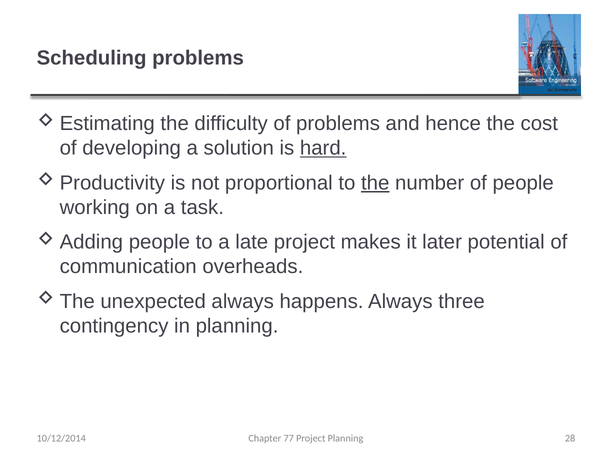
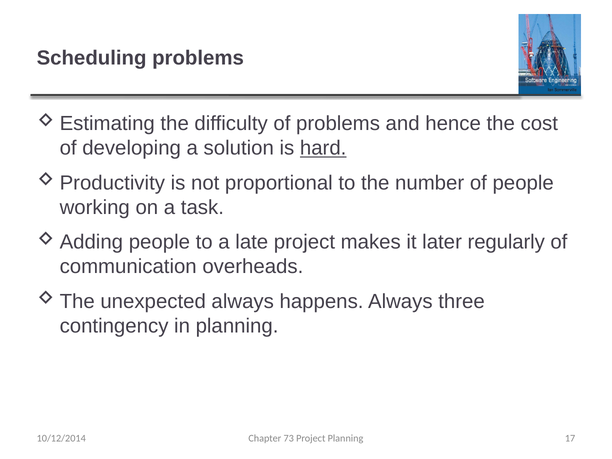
the at (375, 183) underline: present -> none
potential: potential -> regularly
77: 77 -> 73
28: 28 -> 17
